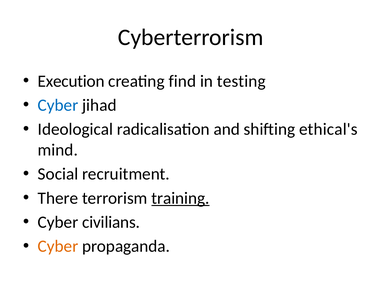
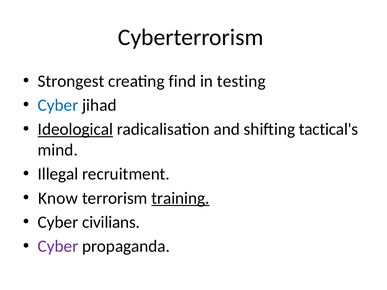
Execution: Execution -> Strongest
Ideological underline: none -> present
ethical's: ethical's -> tactical's
Social: Social -> Illegal
There: There -> Know
Cyber at (58, 246) colour: orange -> purple
